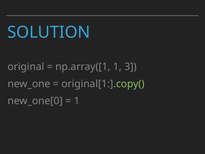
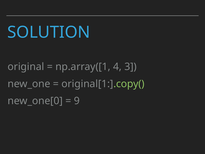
np.array([1 1: 1 -> 4
1 at (77, 101): 1 -> 9
